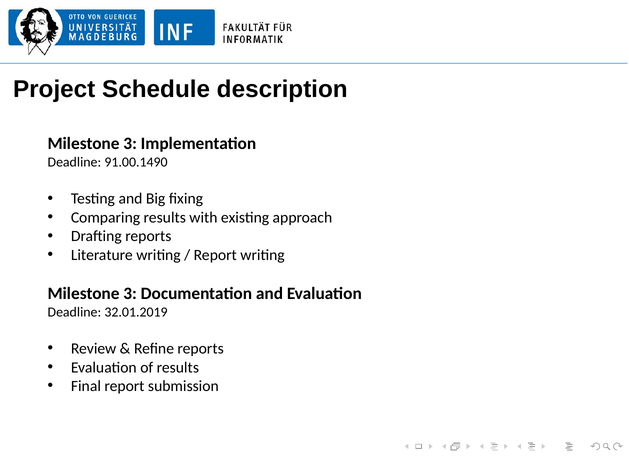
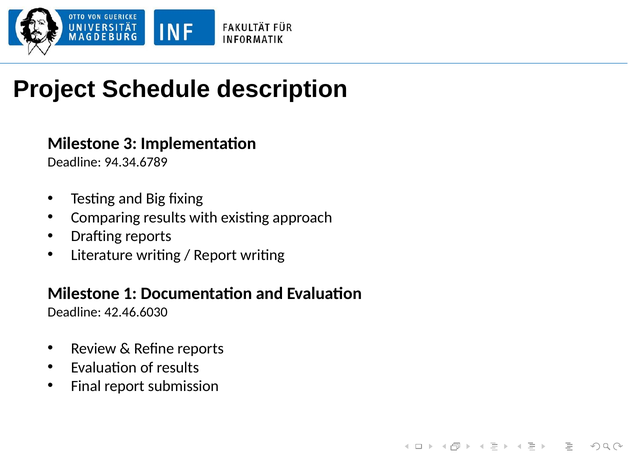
91.00.1490: 91.00.1490 -> 94.34.6789
3 at (130, 294): 3 -> 1
32.01.2019: 32.01.2019 -> 42.46.6030
